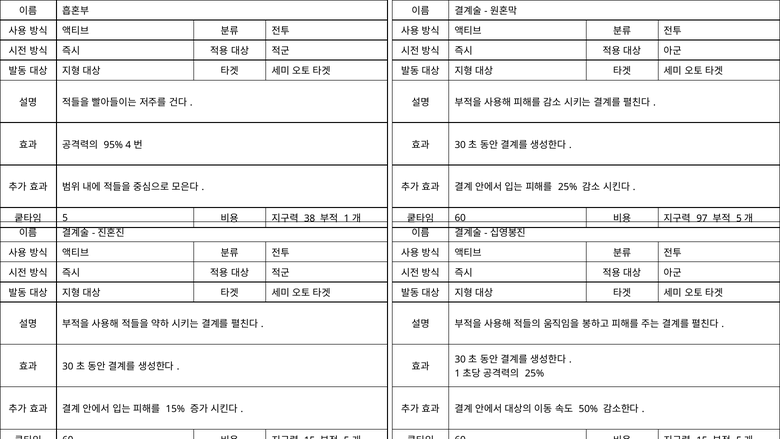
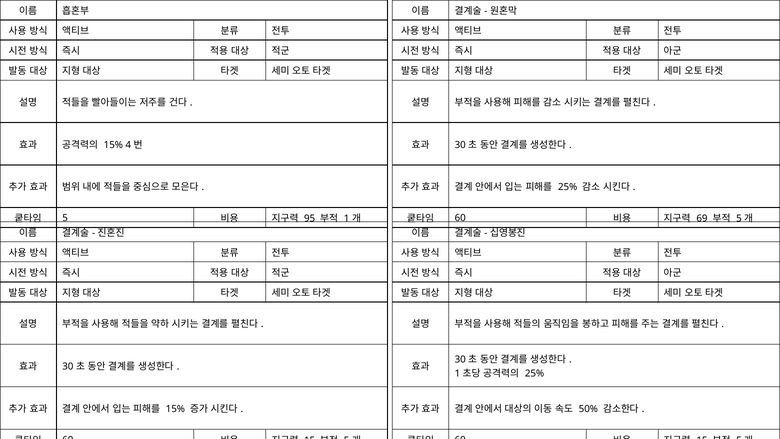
95% at (113, 145): 95% -> 15%
38: 38 -> 95
97: 97 -> 69
